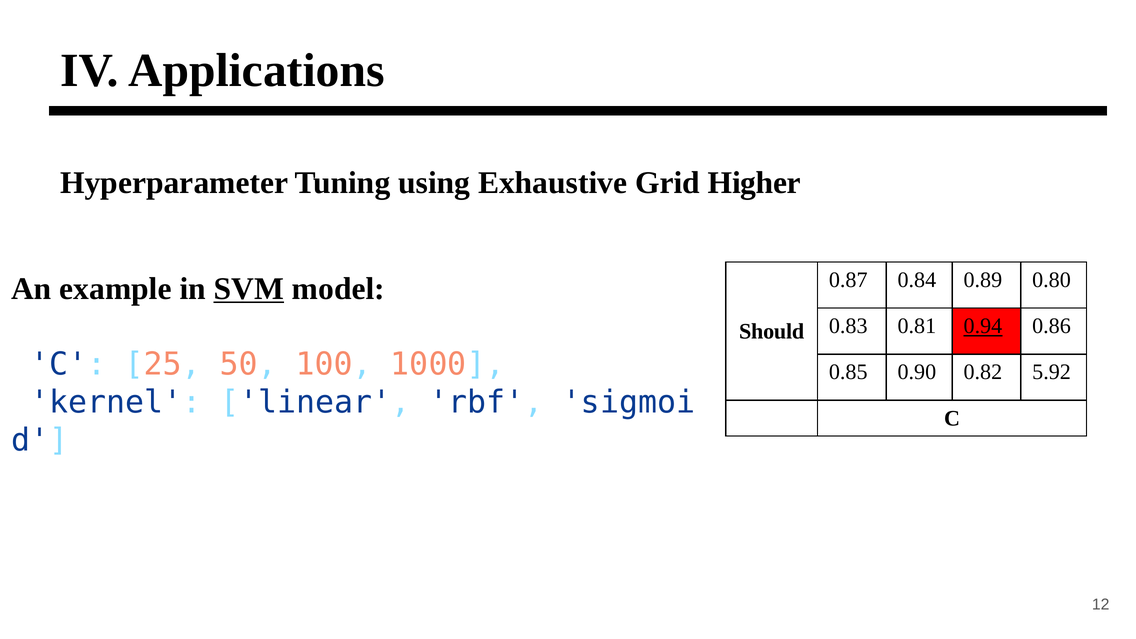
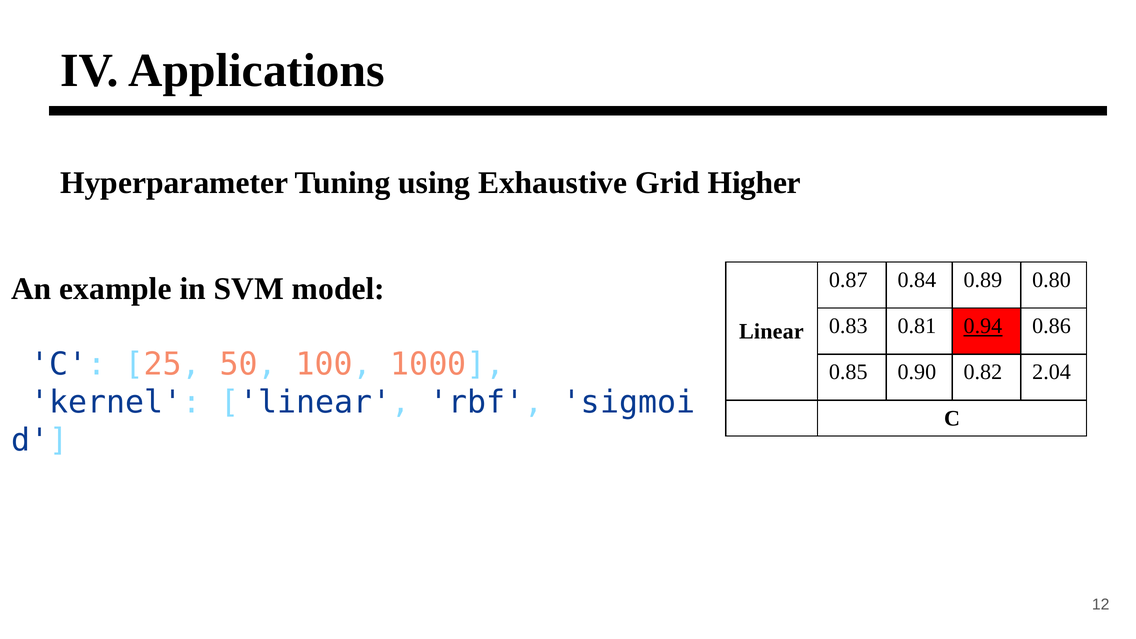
SVM underline: present -> none
Should at (772, 331): Should -> Linear
5.92: 5.92 -> 2.04
